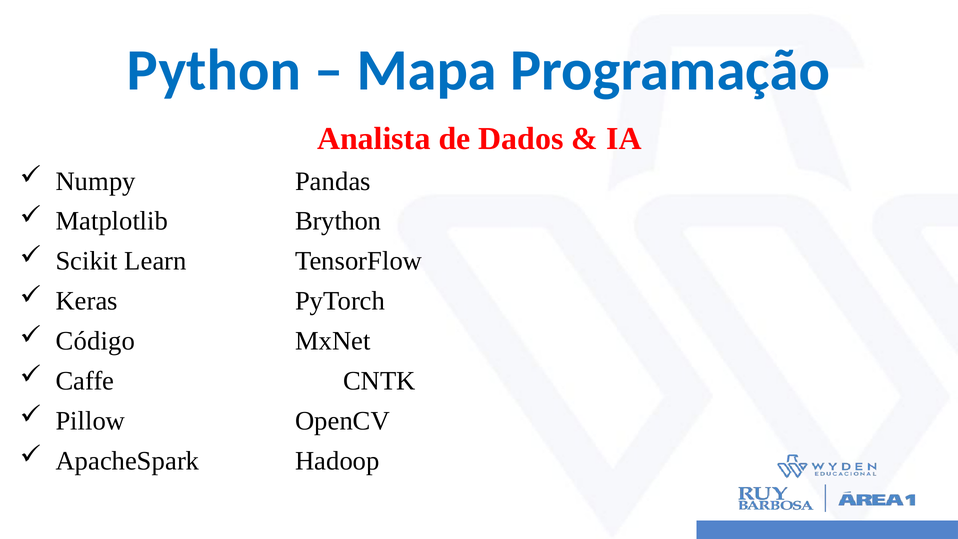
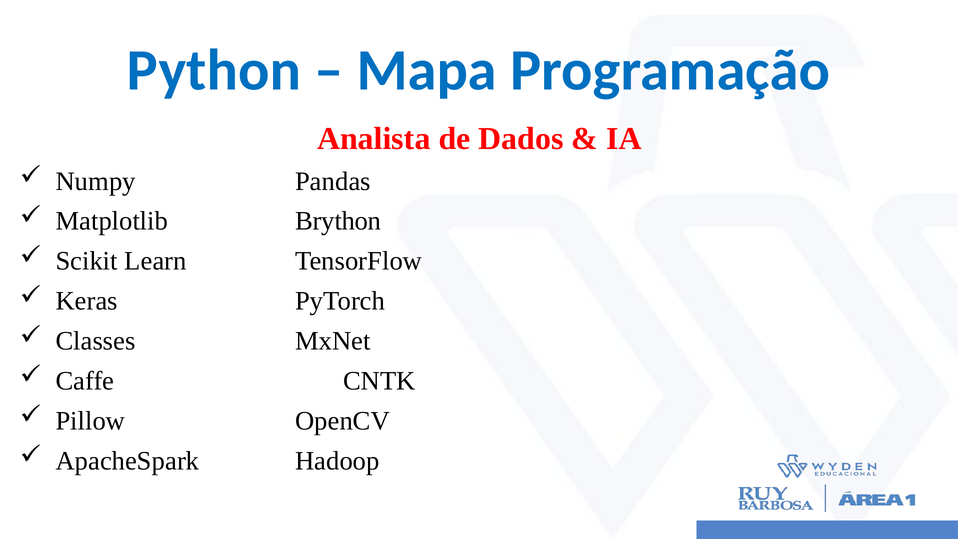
Código: Código -> Classes
